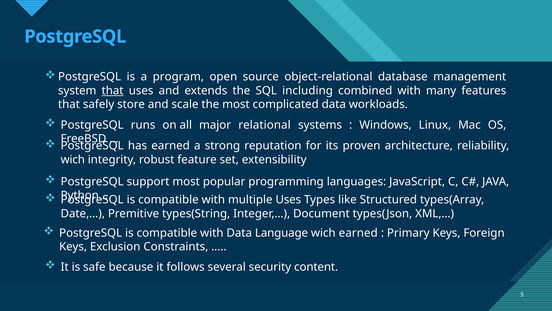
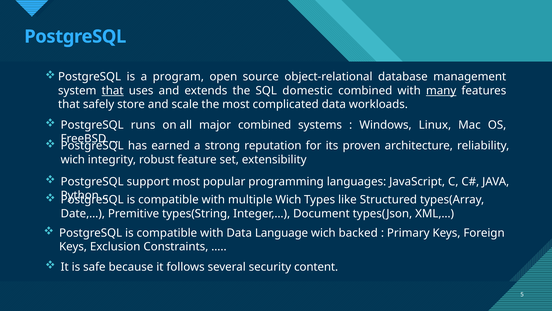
including: including -> domestic
many underline: none -> present
major relational: relational -> combined
multiple Uses: Uses -> Wich
wich earned: earned -> backed
